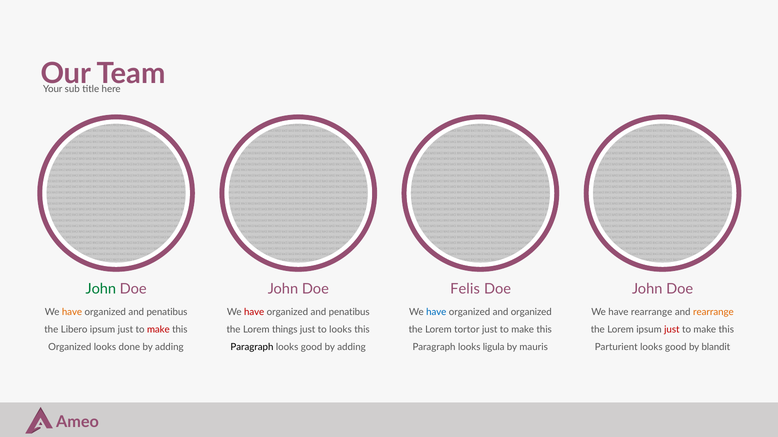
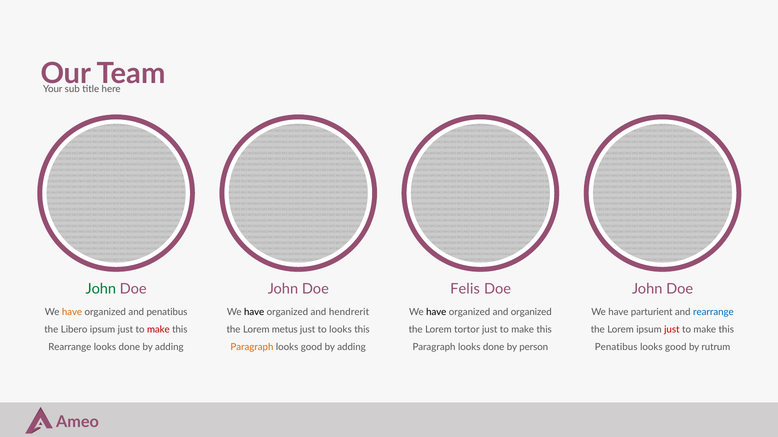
have at (254, 313) colour: red -> black
penatibus at (349, 313): penatibus -> hendrerit
have at (436, 313) colour: blue -> black
have rearrange: rearrange -> parturient
rearrange at (713, 313) colour: orange -> blue
things: things -> metus
Organized at (70, 348): Organized -> Rearrange
Paragraph at (252, 348) colour: black -> orange
Paragraph looks ligula: ligula -> done
mauris: mauris -> person
Parturient at (616, 348): Parturient -> Penatibus
blandit: blandit -> rutrum
